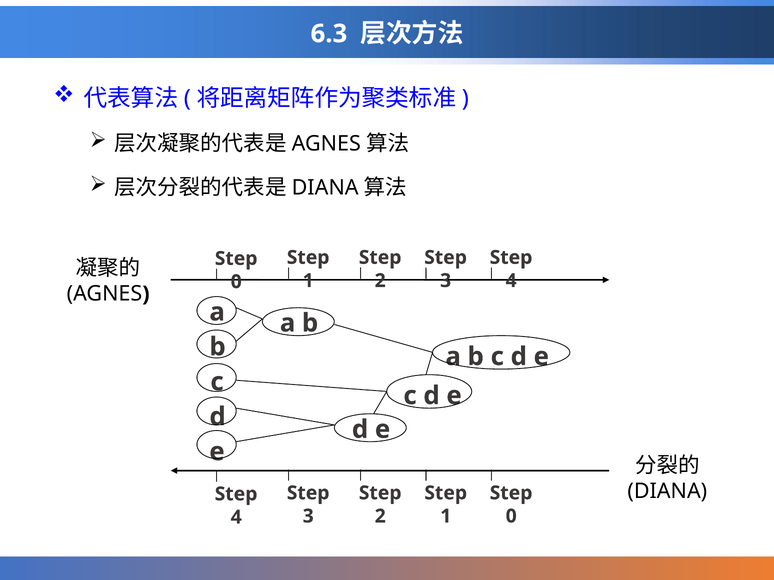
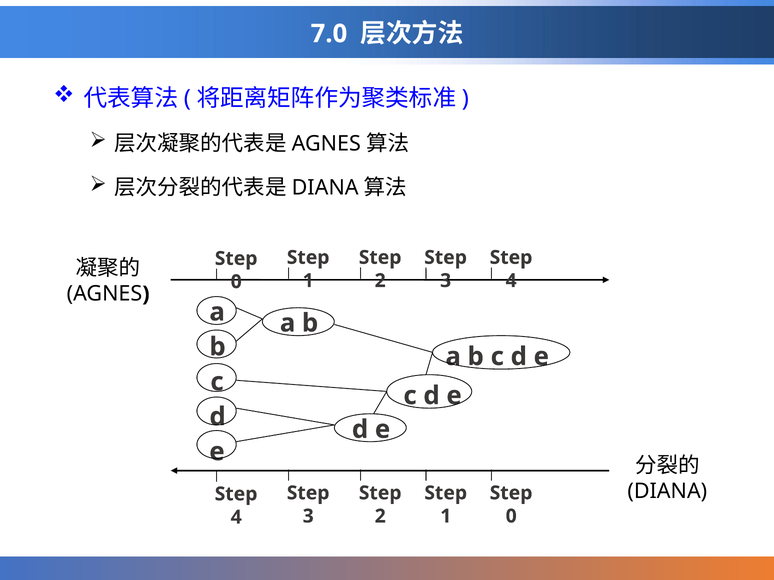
6.3: 6.3 -> 7.0
